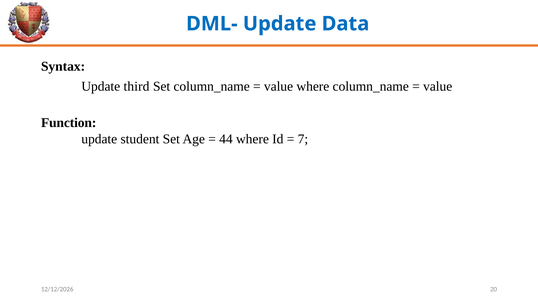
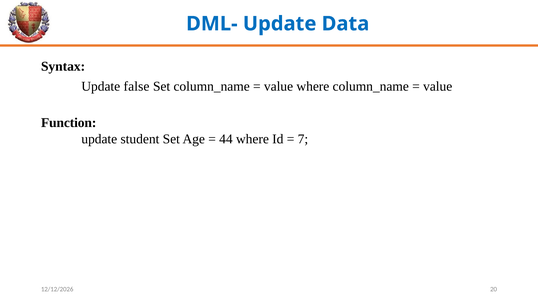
third: third -> false
